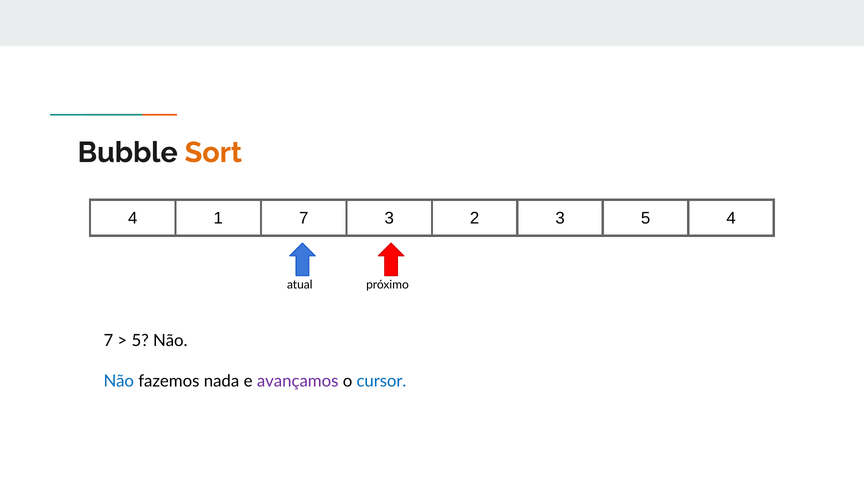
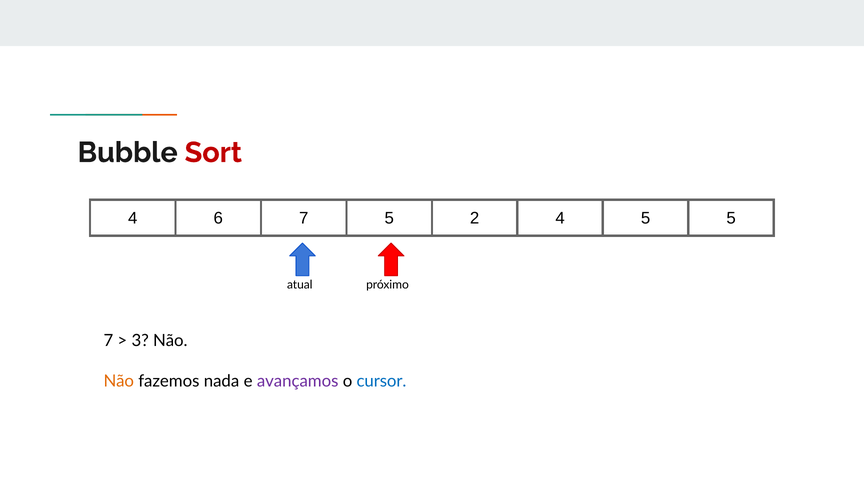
Sort colour: orange -> red
1: 1 -> 6
7 3: 3 -> 5
2 3: 3 -> 4
5 4: 4 -> 5
5 at (140, 341): 5 -> 3
Não at (119, 381) colour: blue -> orange
